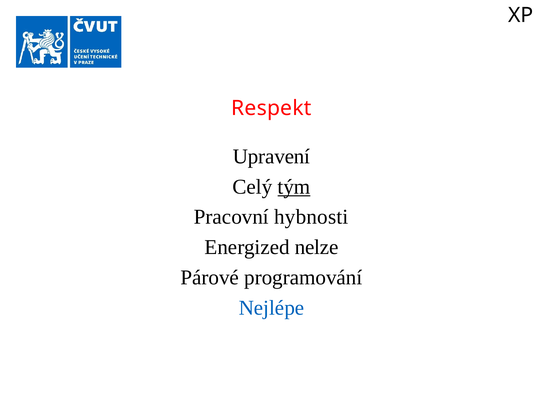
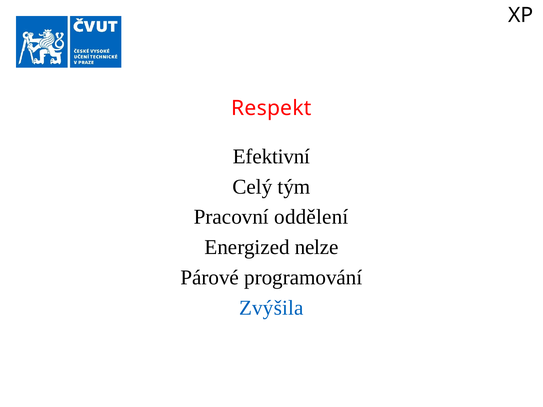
Upravení: Upravení -> Efektivní
tým underline: present -> none
hybnosti: hybnosti -> oddělení
Nejlépe: Nejlépe -> Zvýšila
